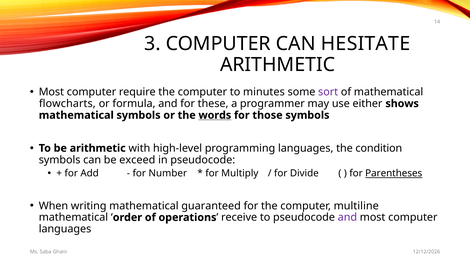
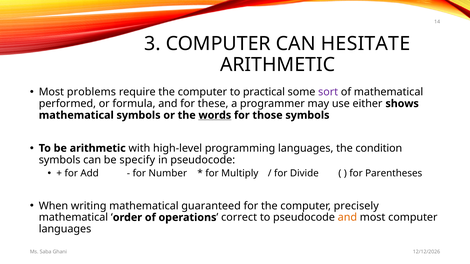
computer at (91, 92): computer -> problems
minutes: minutes -> practical
flowcharts: flowcharts -> performed
exceed: exceed -> specify
Parentheses underline: present -> none
multiline: multiline -> precisely
receive: receive -> correct
and at (347, 218) colour: purple -> orange
